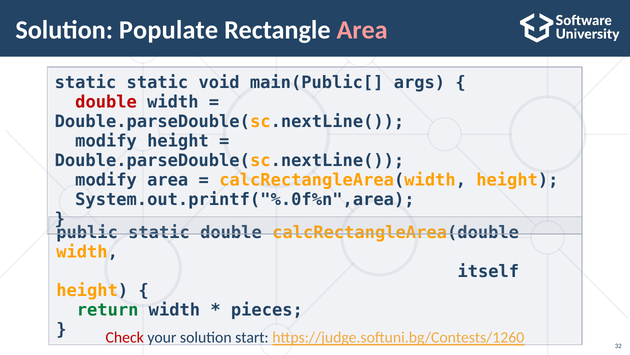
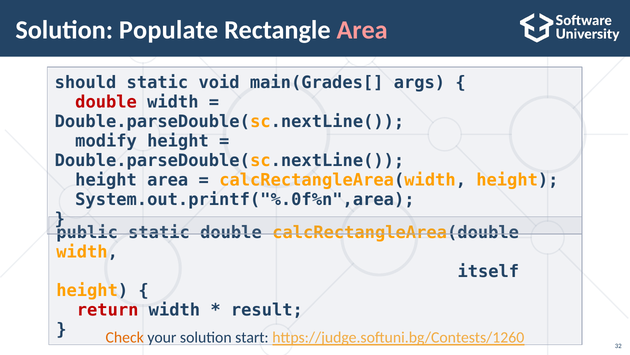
static at (86, 82): static -> should
main(Public[: main(Public[ -> main(Grades[
modify at (106, 180): modify -> height
return colour: green -> red
pieces: pieces -> result
Check colour: red -> orange
